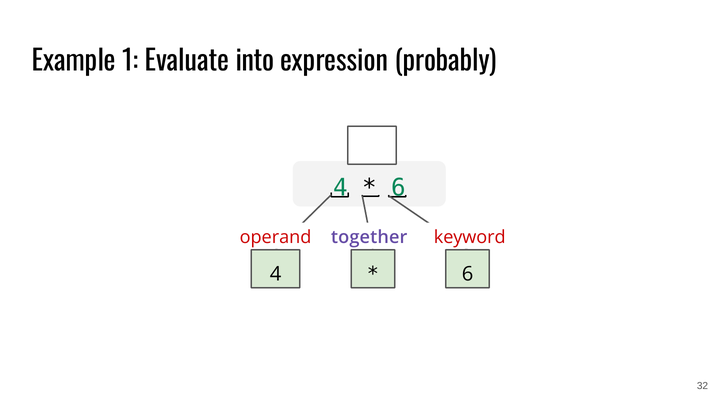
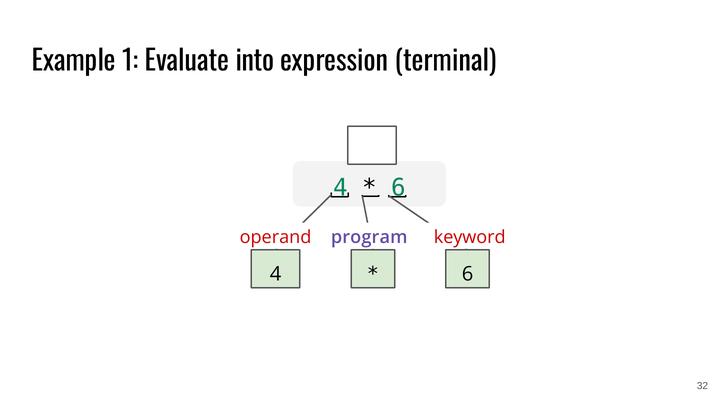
probably: probably -> terminal
together: together -> program
